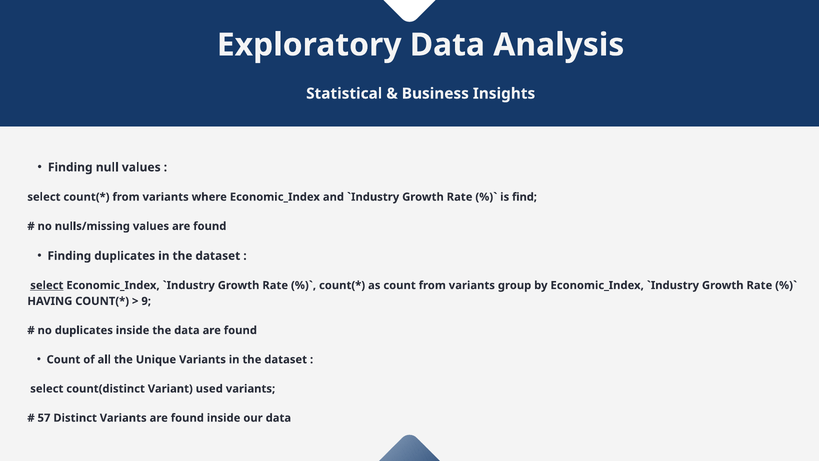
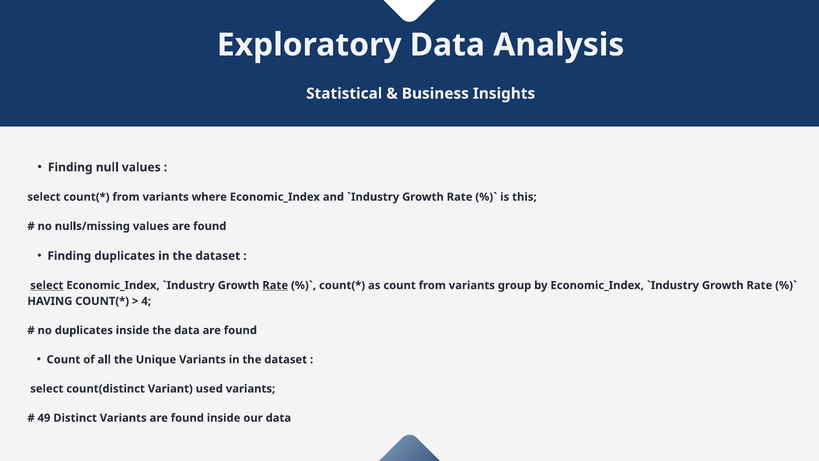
find: find -> this
Rate at (275, 285) underline: none -> present
9: 9 -> 4
57: 57 -> 49
